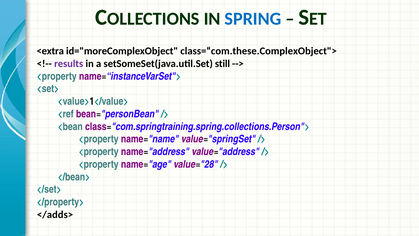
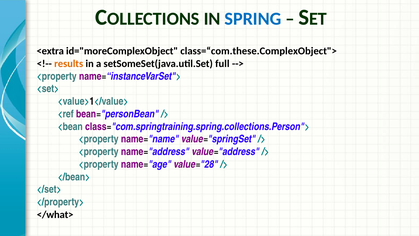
results colour: purple -> orange
still: still -> full
</adds>: </adds> -> </what>
